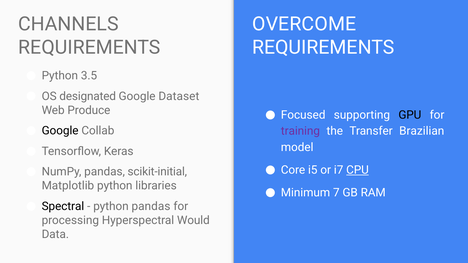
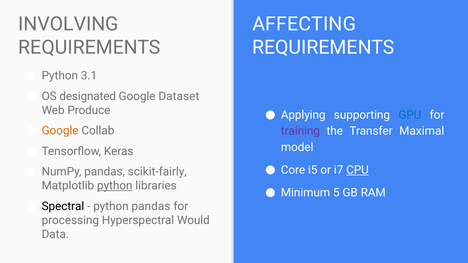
CHANNELS: CHANNELS -> INVOLVING
OVERCOME: OVERCOME -> AFFECTING
3.5: 3.5 -> 3.1
Focused: Focused -> Applying
GPU colour: black -> blue
Google at (60, 131) colour: black -> orange
Brazilian: Brazilian -> Maximal
scikit-initial: scikit-initial -> scikit-fairly
python at (115, 186) underline: none -> present
7: 7 -> 5
